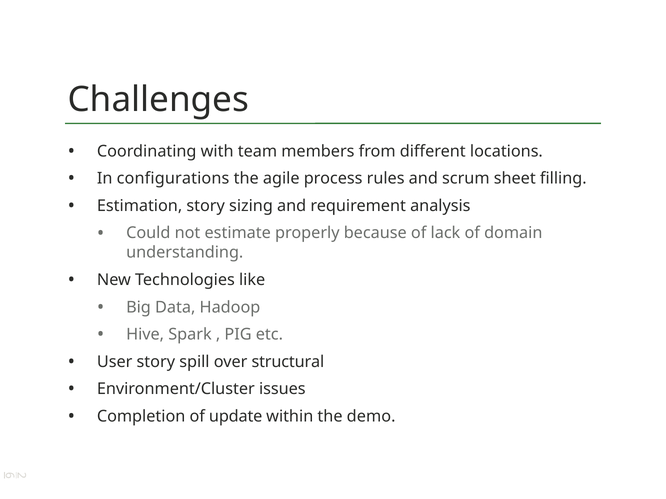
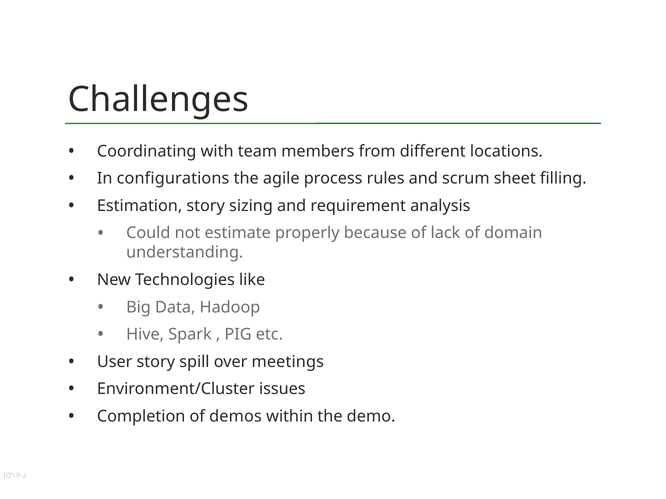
structural: structural -> meetings
update: update -> demos
